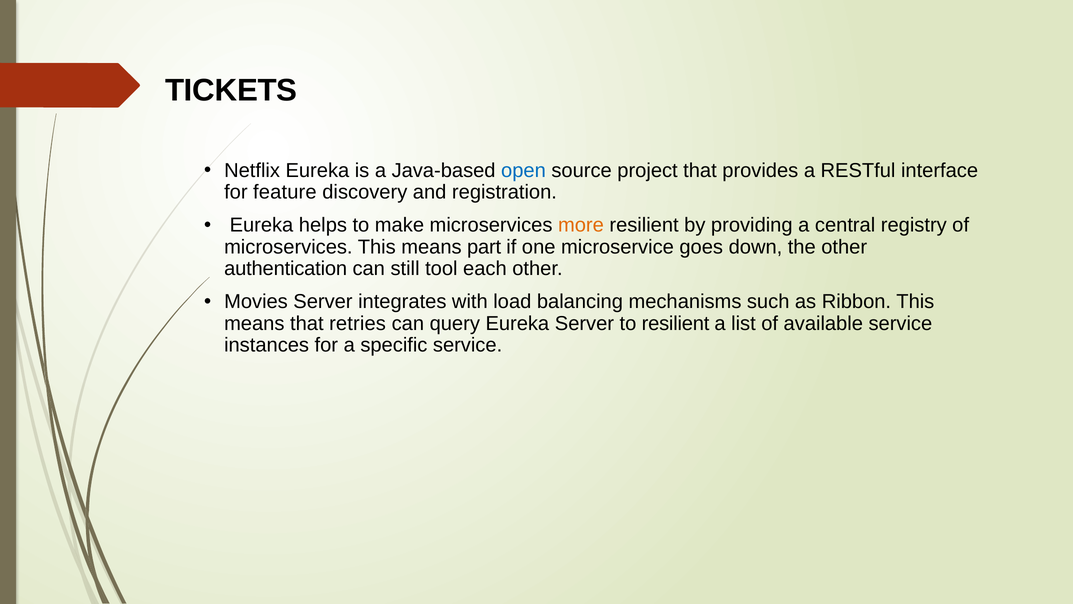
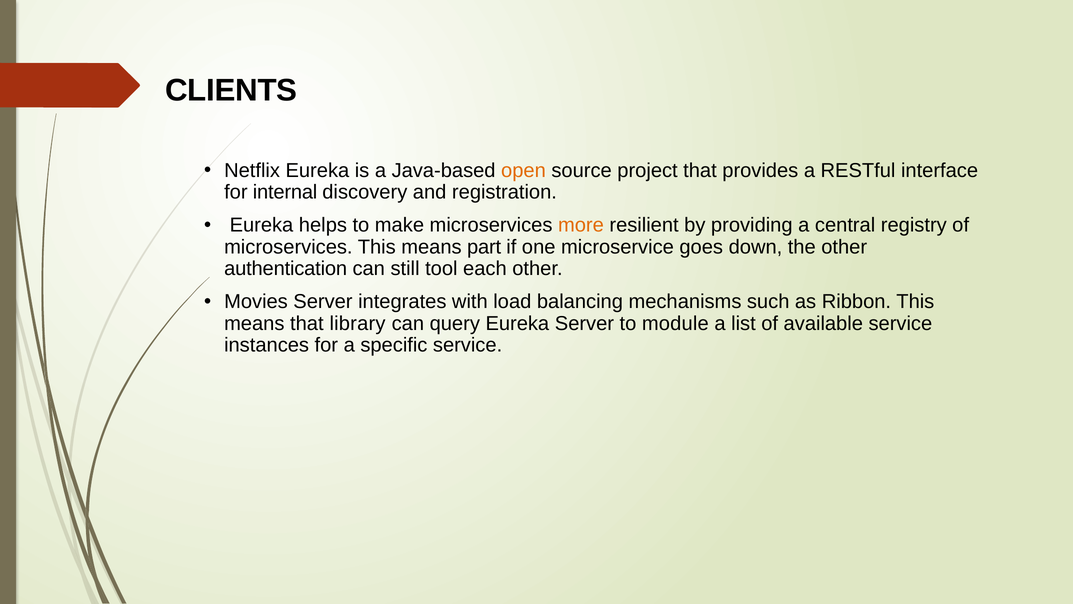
TICKETS: TICKETS -> CLIENTS
open colour: blue -> orange
feature: feature -> internal
retries: retries -> library
to resilient: resilient -> module
